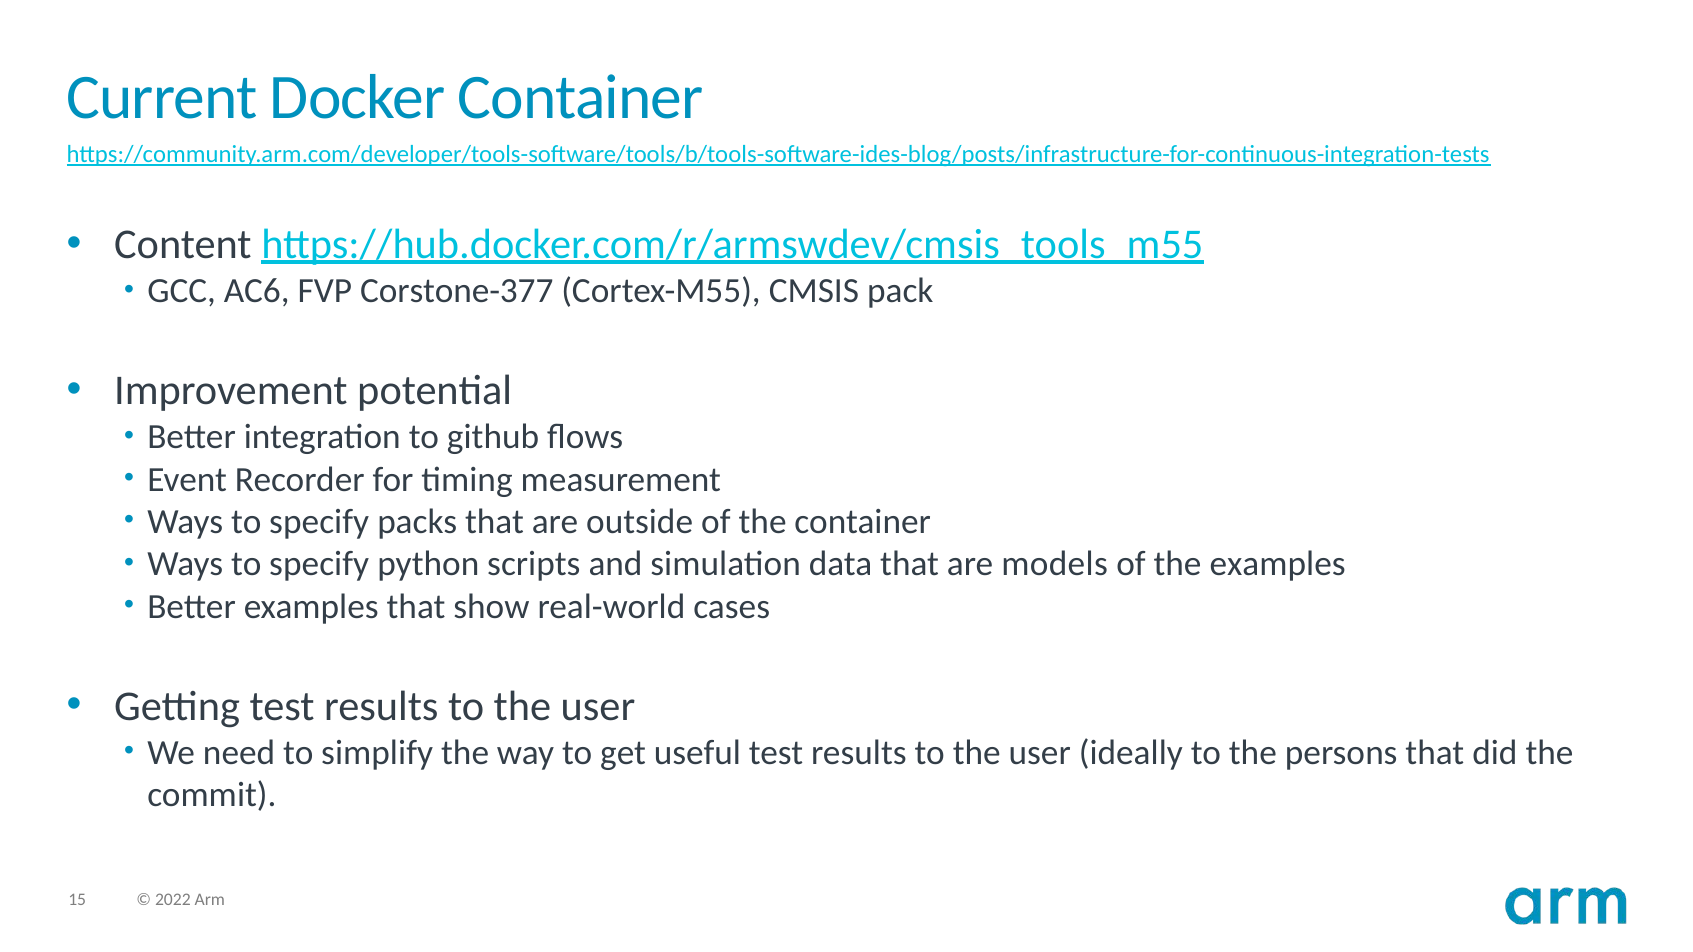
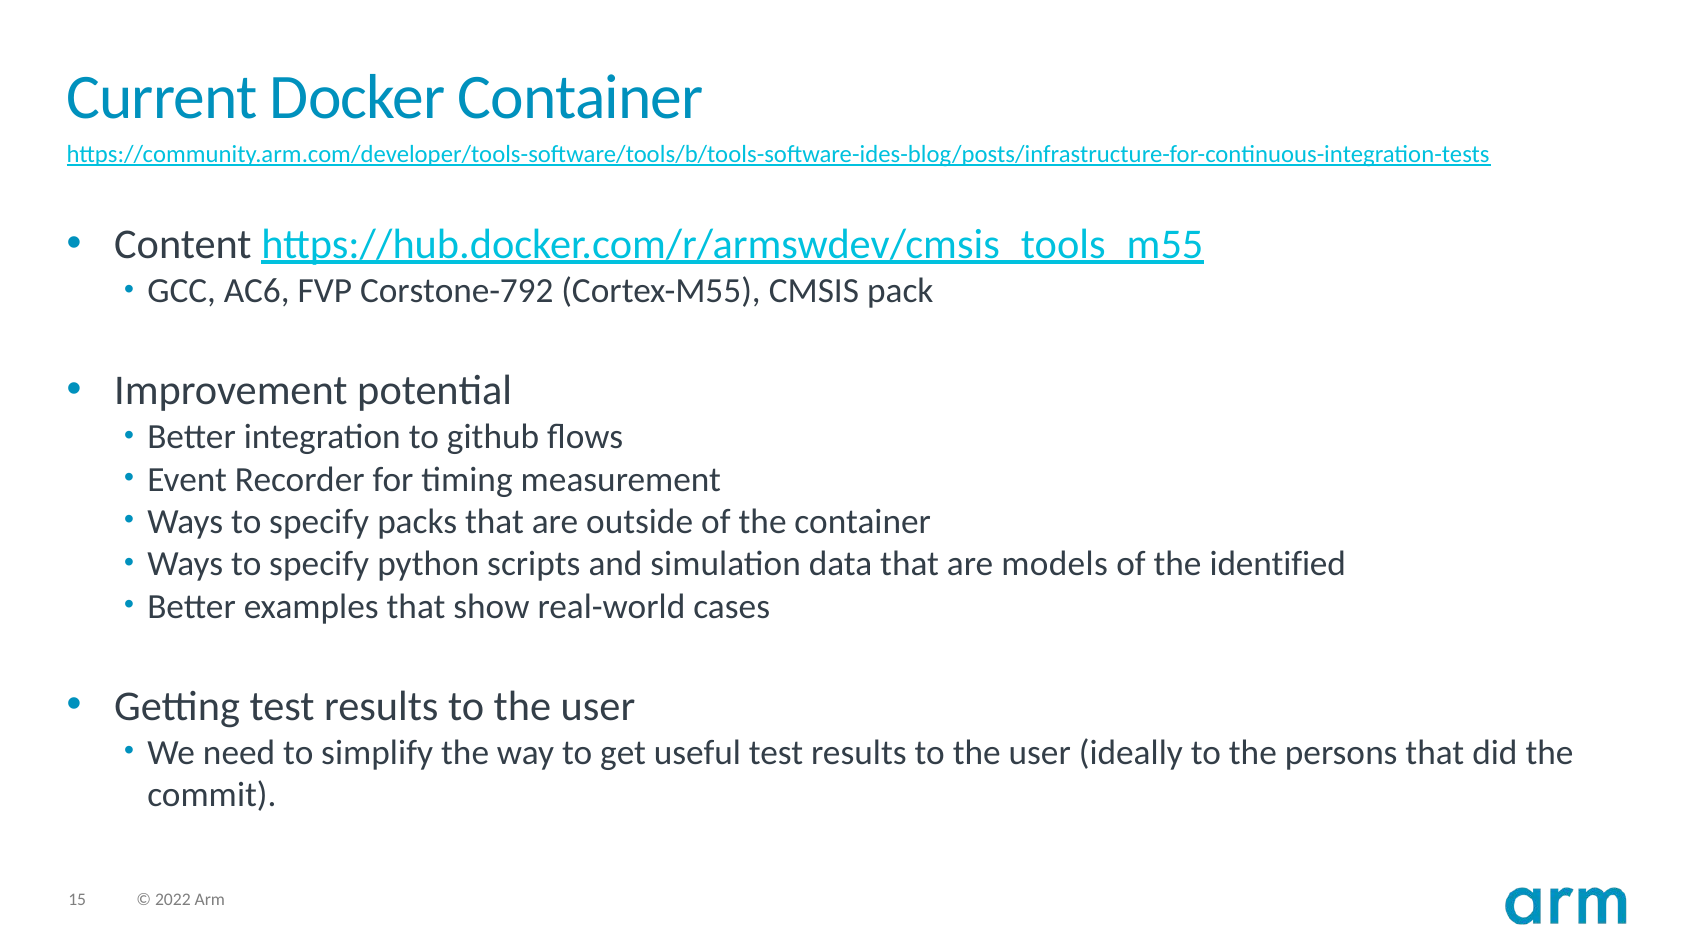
Corstone-377: Corstone-377 -> Corstone-792
the examples: examples -> identified
